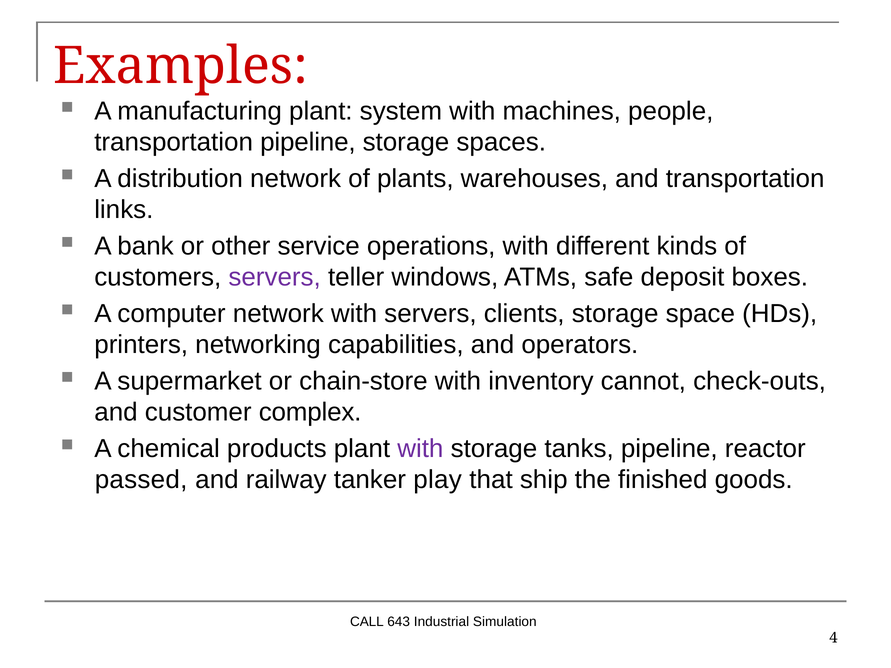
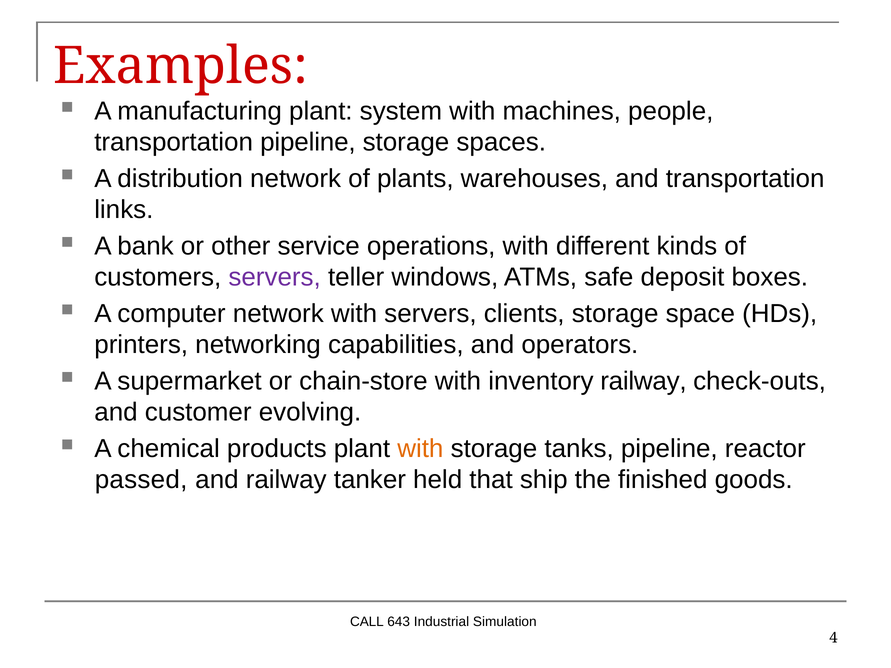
inventory cannot: cannot -> railway
complex: complex -> evolving
with at (420, 449) colour: purple -> orange
play: play -> held
